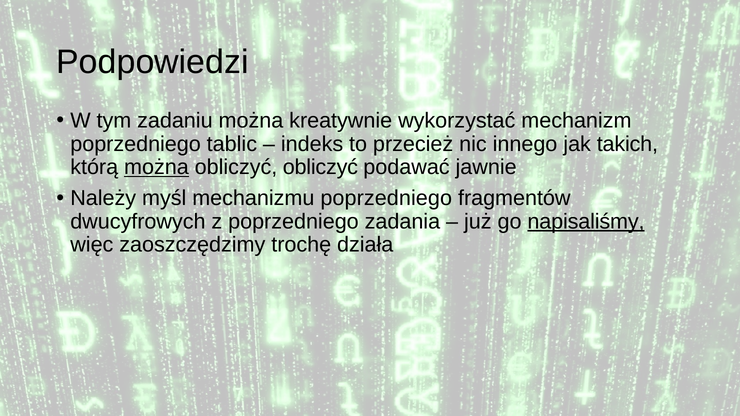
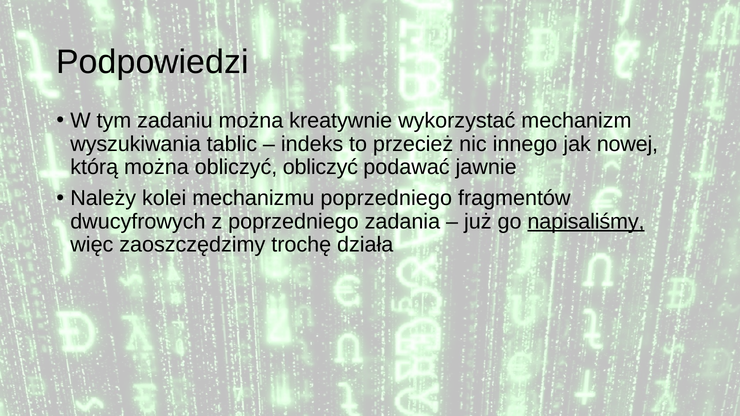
poprzedniego at (136, 144): poprzedniego -> wyszukiwania
takich: takich -> nowej
można at (156, 167) underline: present -> none
myśl: myśl -> kolei
